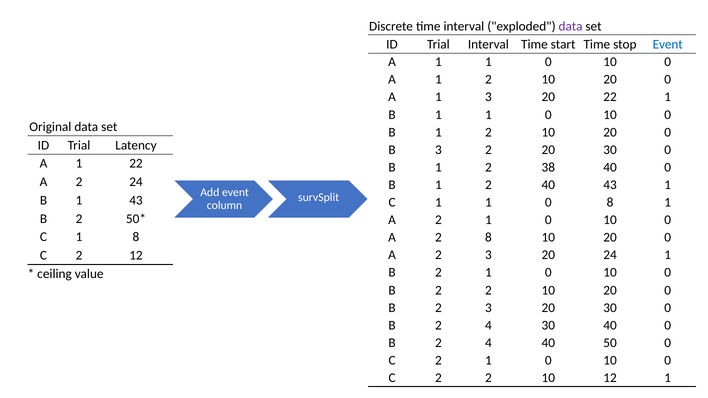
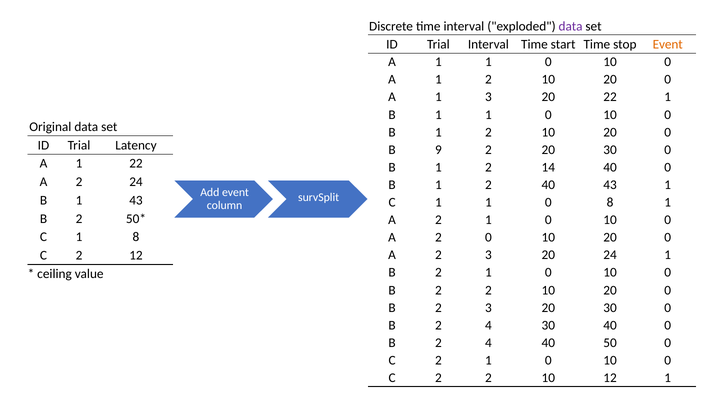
Event at (668, 44) colour: blue -> orange
B 3: 3 -> 9
38: 38 -> 14
2 8: 8 -> 0
